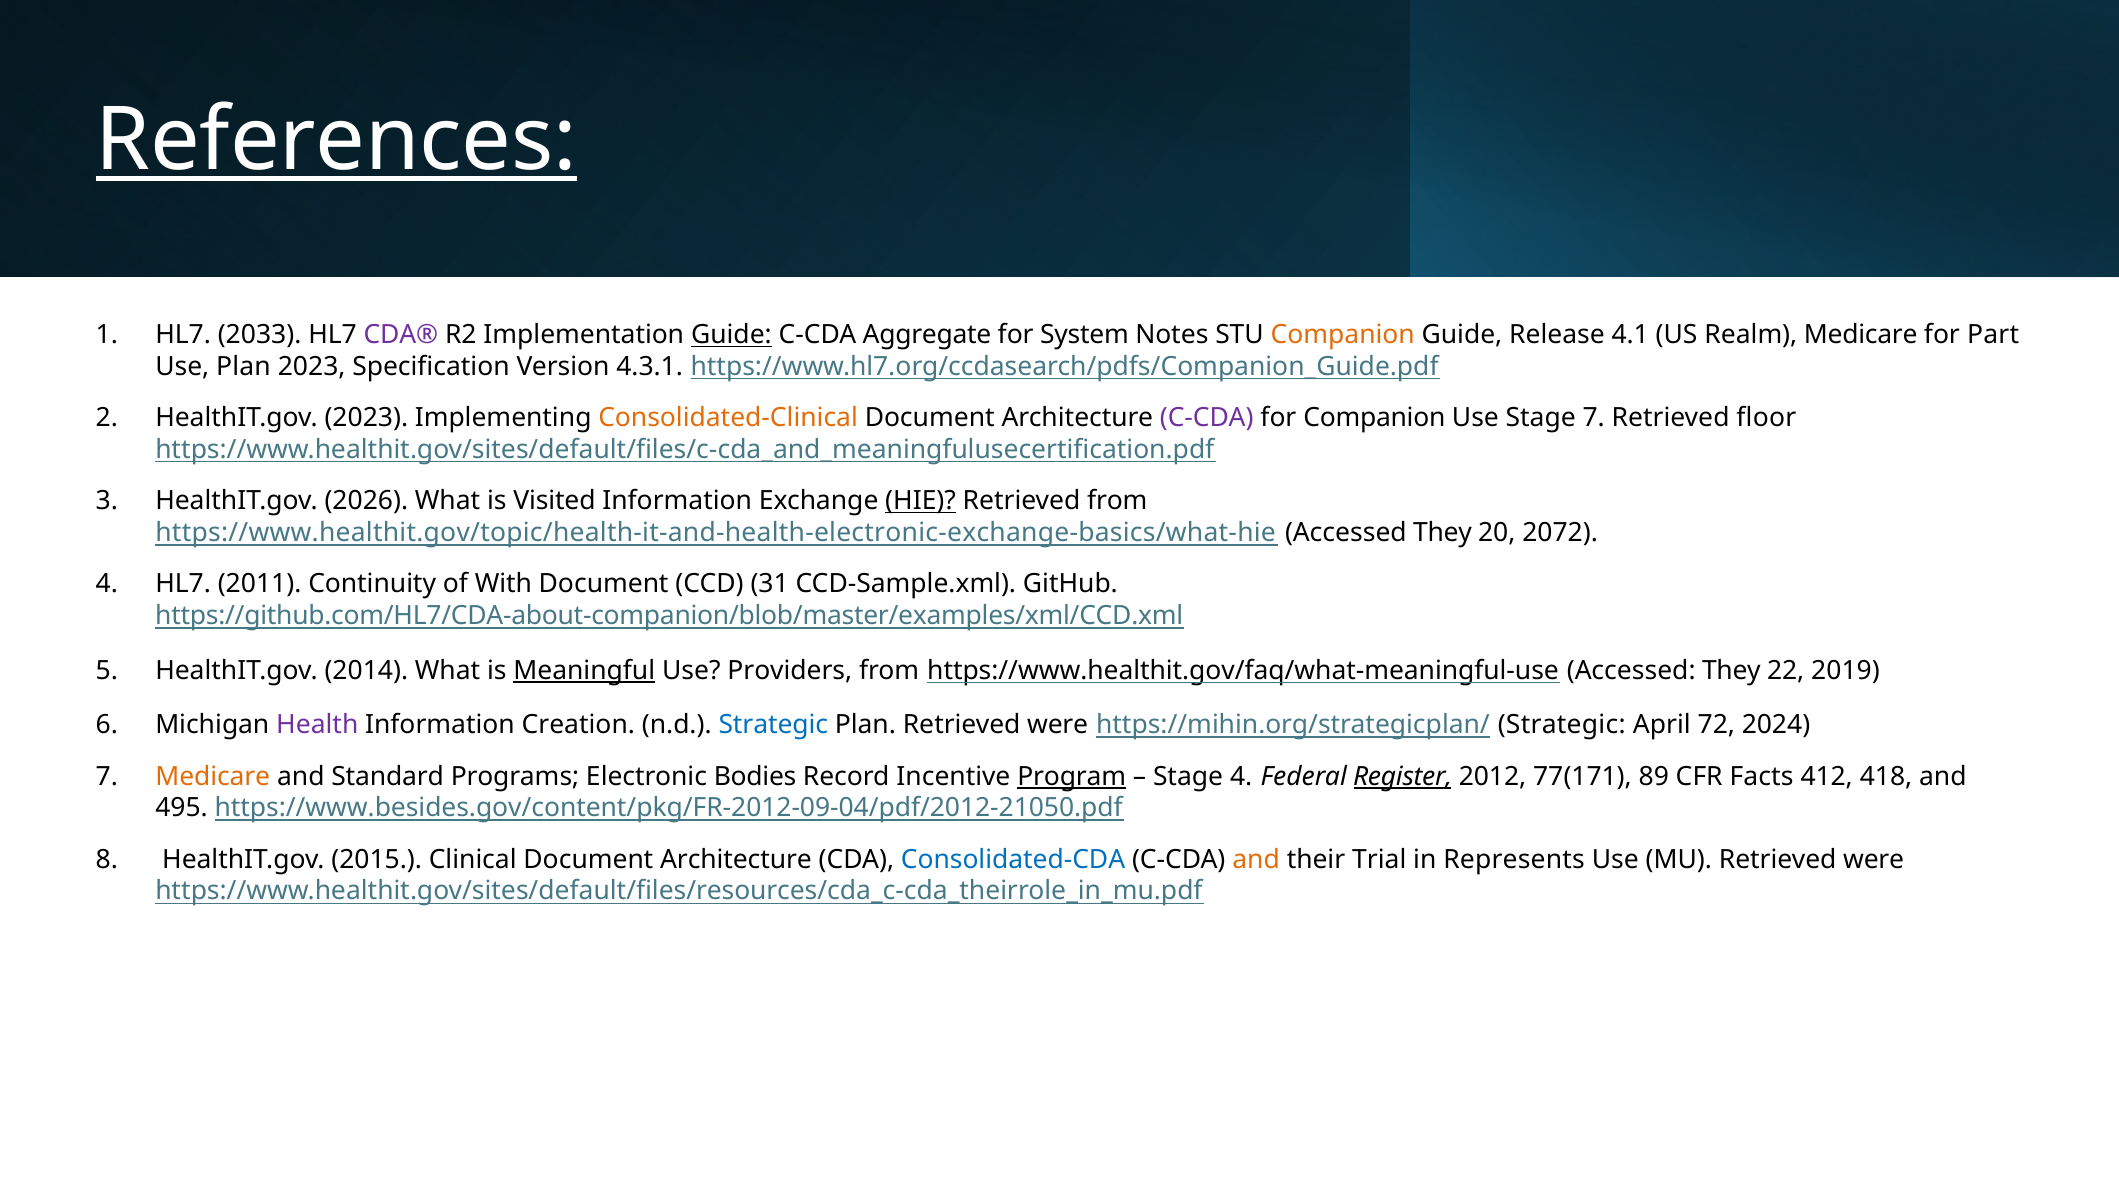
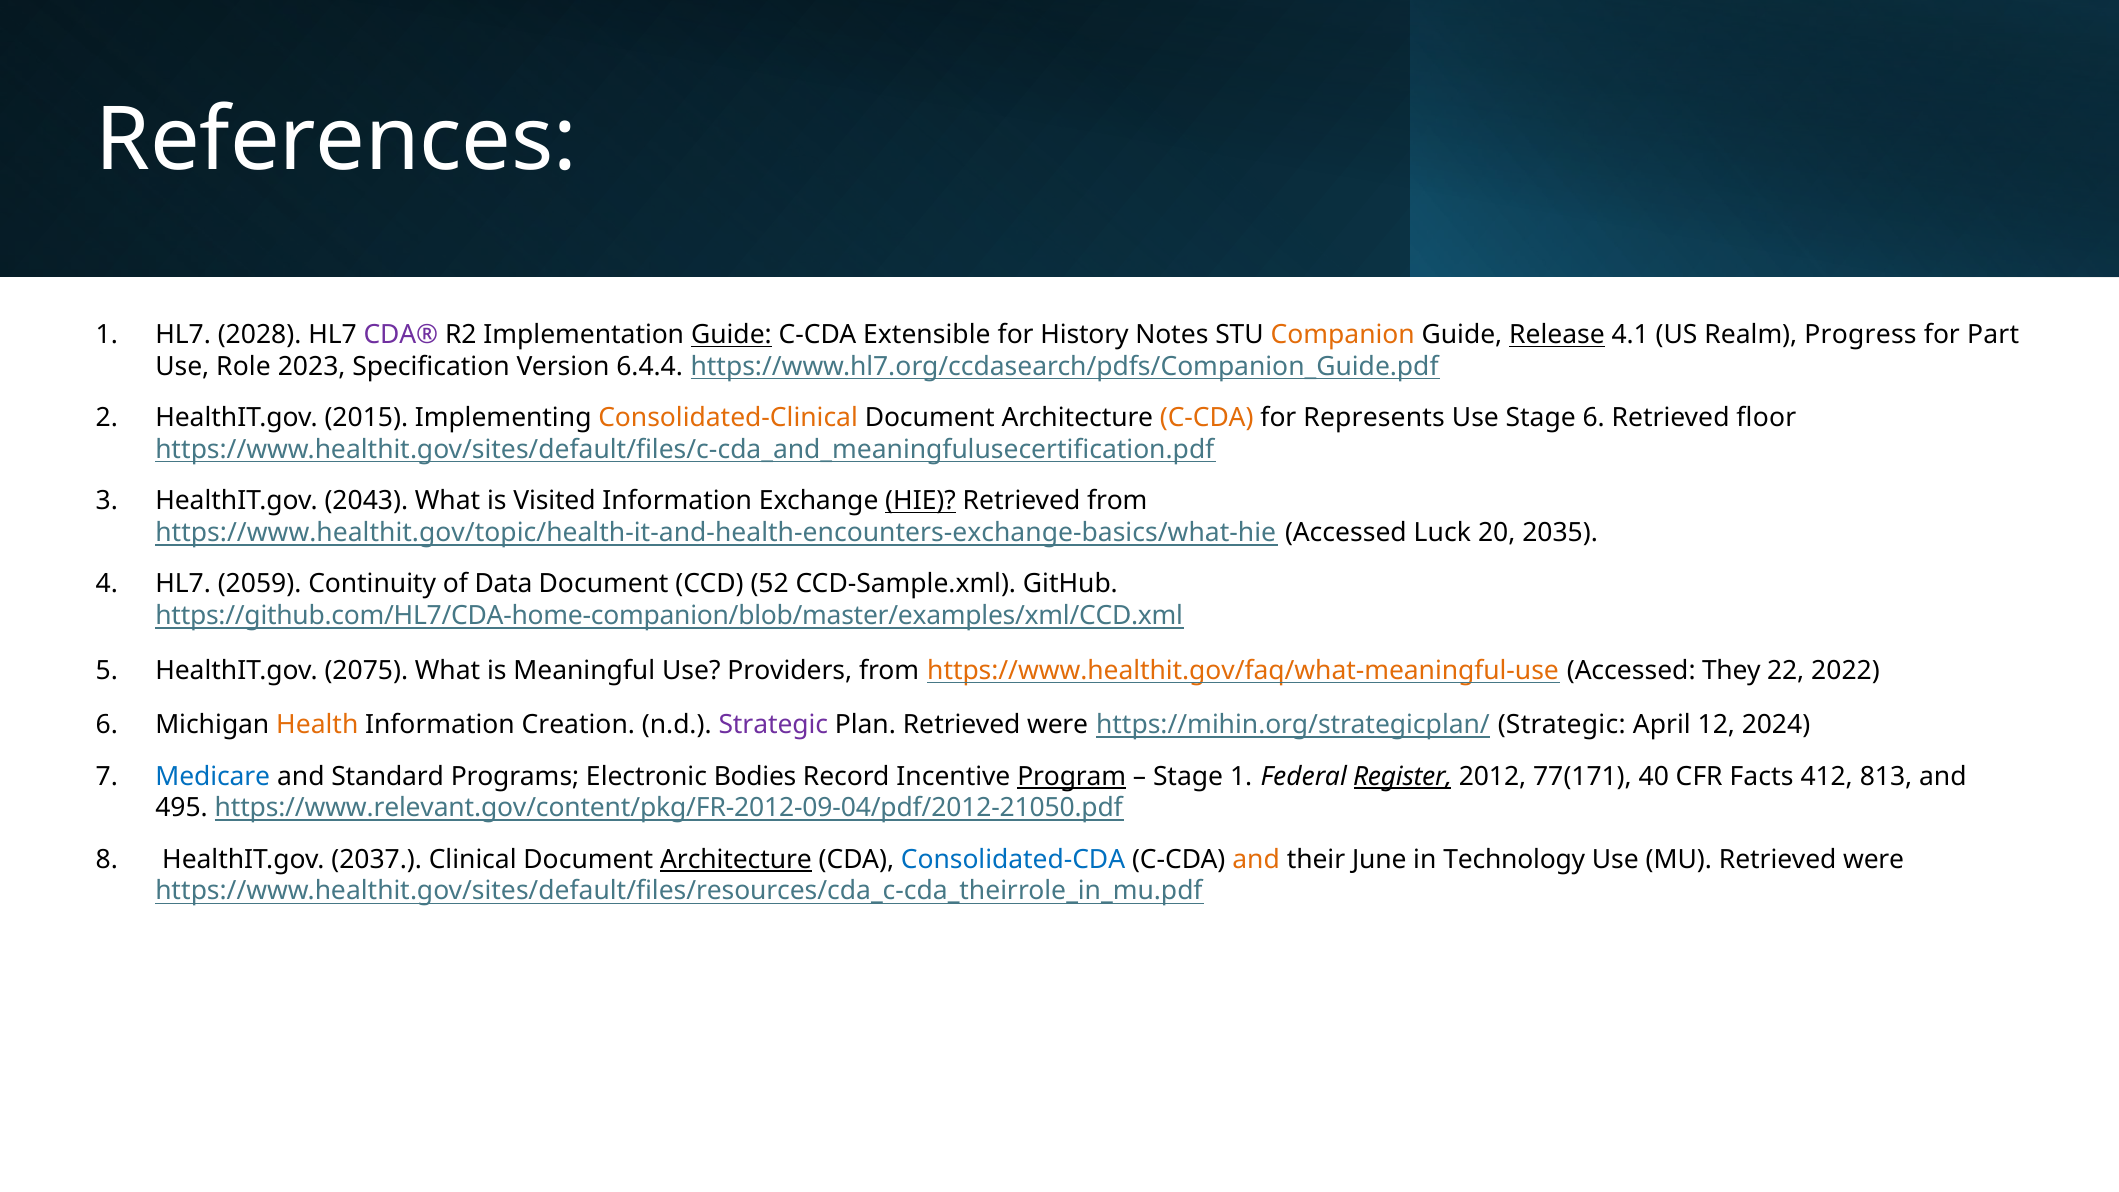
References underline: present -> none
2033: 2033 -> 2028
Aggregate: Aggregate -> Extensible
System: System -> History
Release underline: none -> present
Realm Medicare: Medicare -> Progress
Use Plan: Plan -> Role
4.3.1: 4.3.1 -> 6.4.4
HealthIT.gov 2023: 2023 -> 2015
C-CDA at (1207, 418) colour: purple -> orange
for Companion: Companion -> Represents
Stage 7: 7 -> 6
2026: 2026 -> 2043
https://www.healthit.gov/topic/health-it-and-health-electronic-exchange-basics/what-hie: https://www.healthit.gov/topic/health-it-and-health-electronic-exchange-basics/what-hie -> https://www.healthit.gov/topic/health-it-and-health-encounters-exchange-basics/what-hie
They at (1443, 533): They -> Luck
2072: 2072 -> 2035
2011: 2011 -> 2059
With: With -> Data
31: 31 -> 52
https://github.com/HL7/CDA-about-companion/blob/master/examples/xml/CCD.xml: https://github.com/HL7/CDA-about-companion/blob/master/examples/xml/CCD.xml -> https://github.com/HL7/CDA-home-companion/blob/master/examples/xml/CCD.xml
2014: 2014 -> 2075
Meaningful underline: present -> none
https://www.healthit.gov/faq/what-meaningful-use colour: black -> orange
2019: 2019 -> 2022
Health colour: purple -> orange
Strategic at (773, 725) colour: blue -> purple
72: 72 -> 12
Medicare at (213, 776) colour: orange -> blue
Stage 4: 4 -> 1
89: 89 -> 40
418: 418 -> 813
https://www.besides.gov/content/pkg/FR-2012-09-04/pdf/2012-21050.pdf: https://www.besides.gov/content/pkg/FR-2012-09-04/pdf/2012-21050.pdf -> https://www.relevant.gov/content/pkg/FR-2012-09-04/pdf/2012-21050.pdf
2015: 2015 -> 2037
Architecture at (736, 859) underline: none -> present
Trial: Trial -> June
Represents: Represents -> Technology
